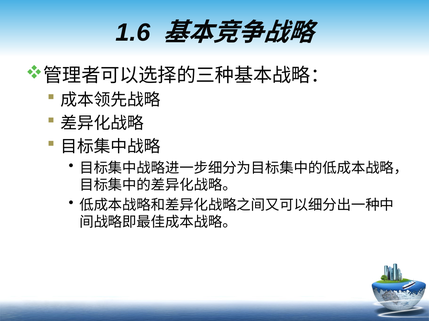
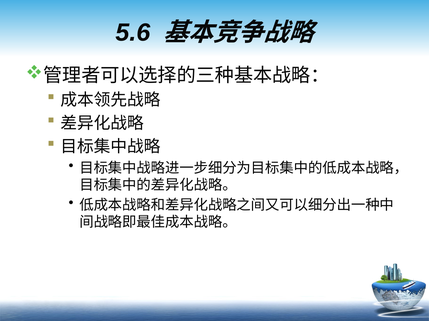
1.6: 1.6 -> 5.6
